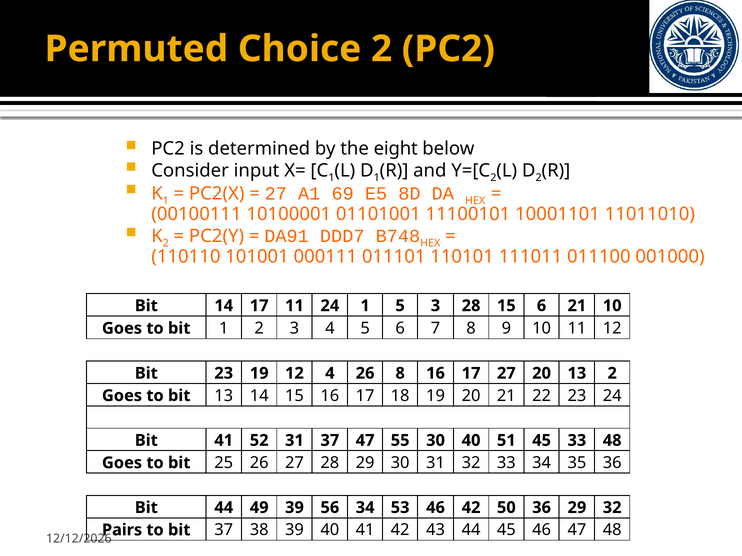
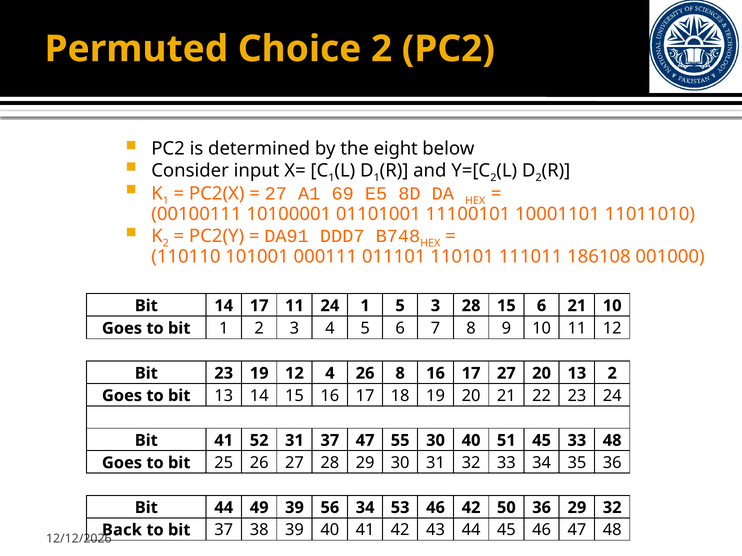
011100: 011100 -> 186108
Pairs: Pairs -> Back
